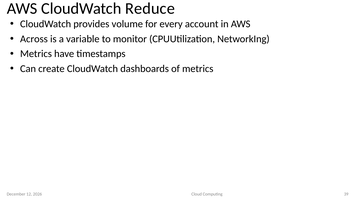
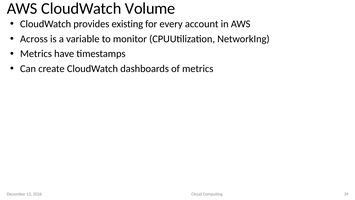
Reduce: Reduce -> Volume
volume: volume -> existing
